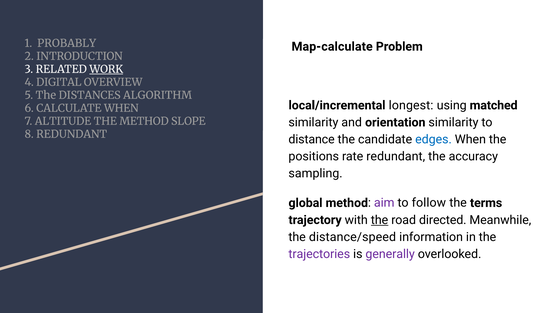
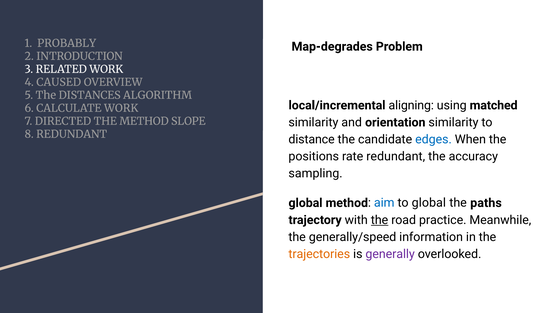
Map-calculate: Map-calculate -> Map-degrades
WORK at (106, 69) underline: present -> none
DIGITAL: DIGITAL -> CAUSED
longest: longest -> aligning
CALCULATE WHEN: WHEN -> WORK
ALTITUDE: ALTITUDE -> DIRECTED
aim colour: purple -> blue
to follow: follow -> global
terms: terms -> paths
directed: directed -> practice
distance/speed: distance/speed -> generally/speed
trajectories colour: purple -> orange
